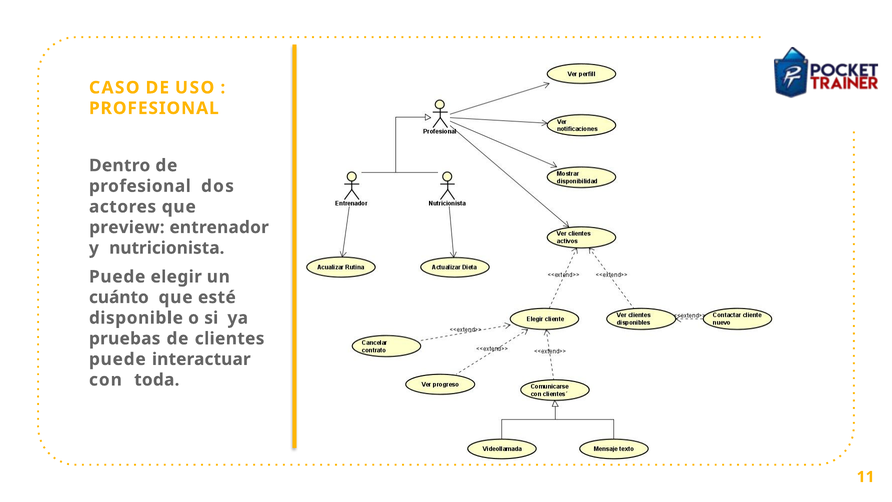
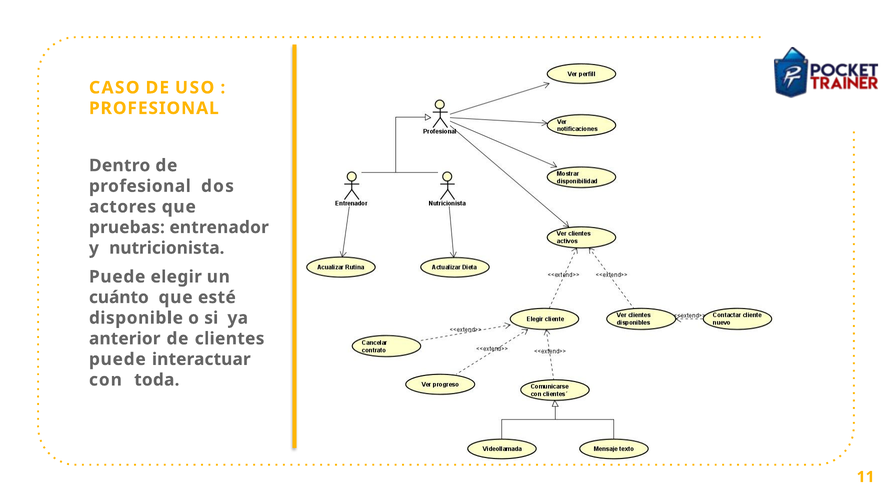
preview: preview -> pruebas
pruebas: pruebas -> anterior
